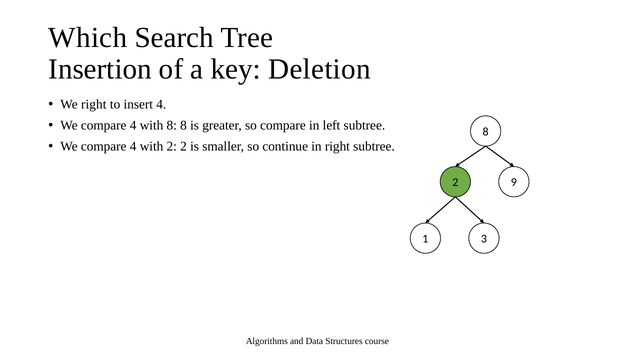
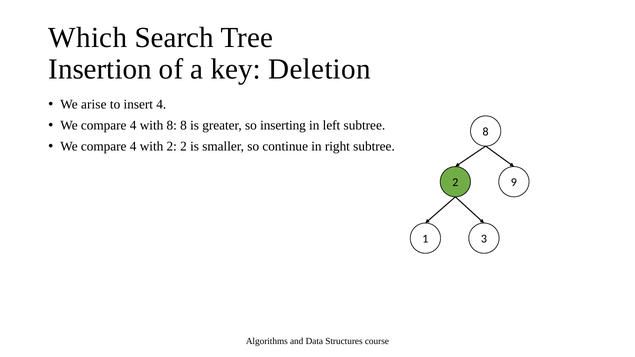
We right: right -> arise
so compare: compare -> inserting
